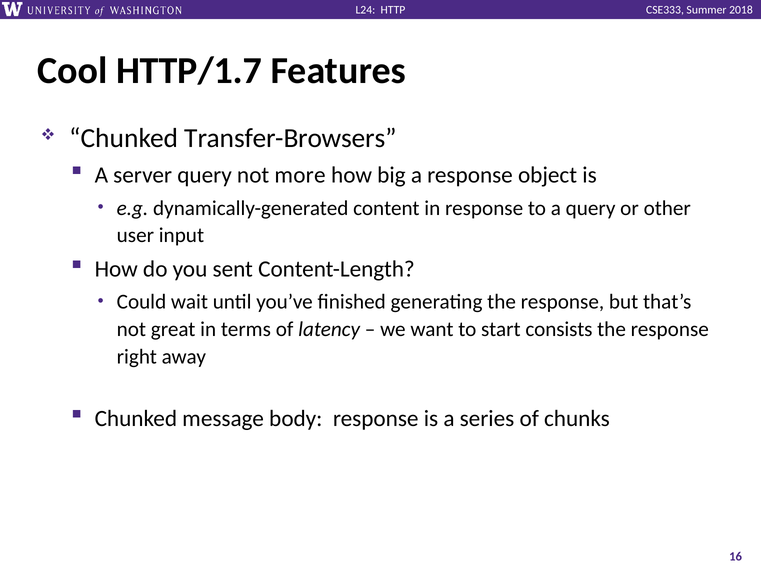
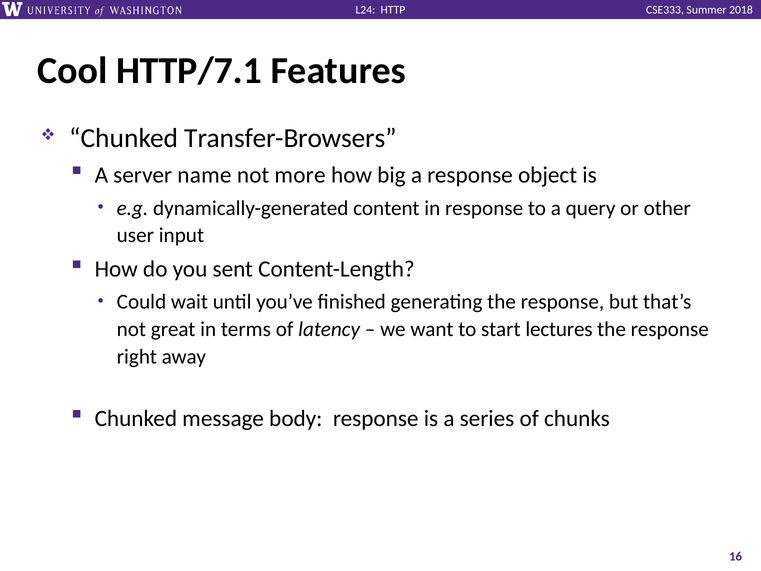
HTTP/1.7: HTTP/1.7 -> HTTP/7.1
server query: query -> name
consists: consists -> lectures
